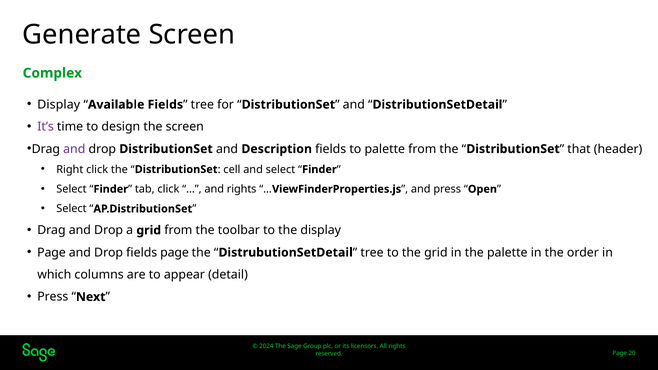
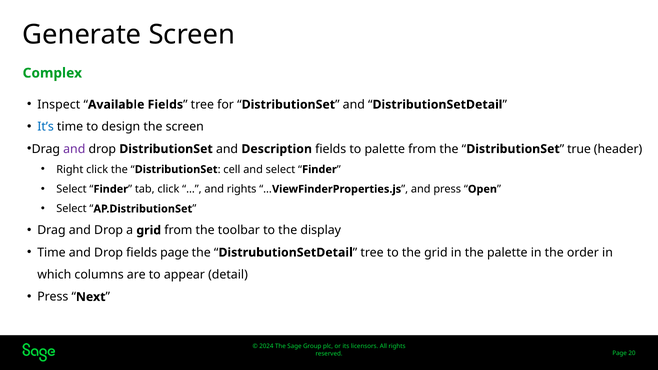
Display at (59, 105): Display -> Inspect
It’s colour: purple -> blue
that: that -> true
Page at (51, 253): Page -> Time
